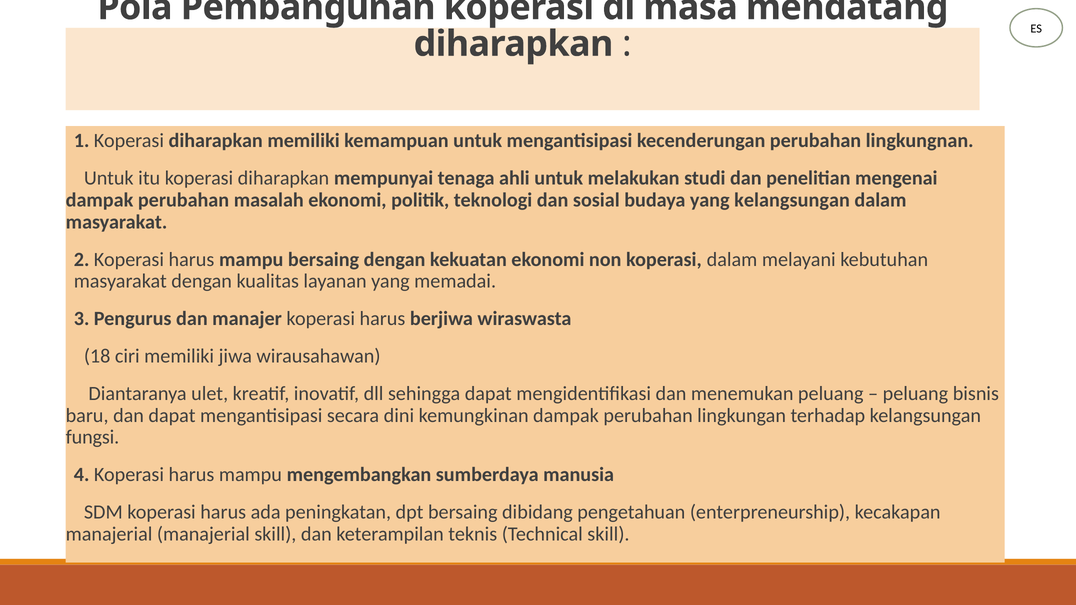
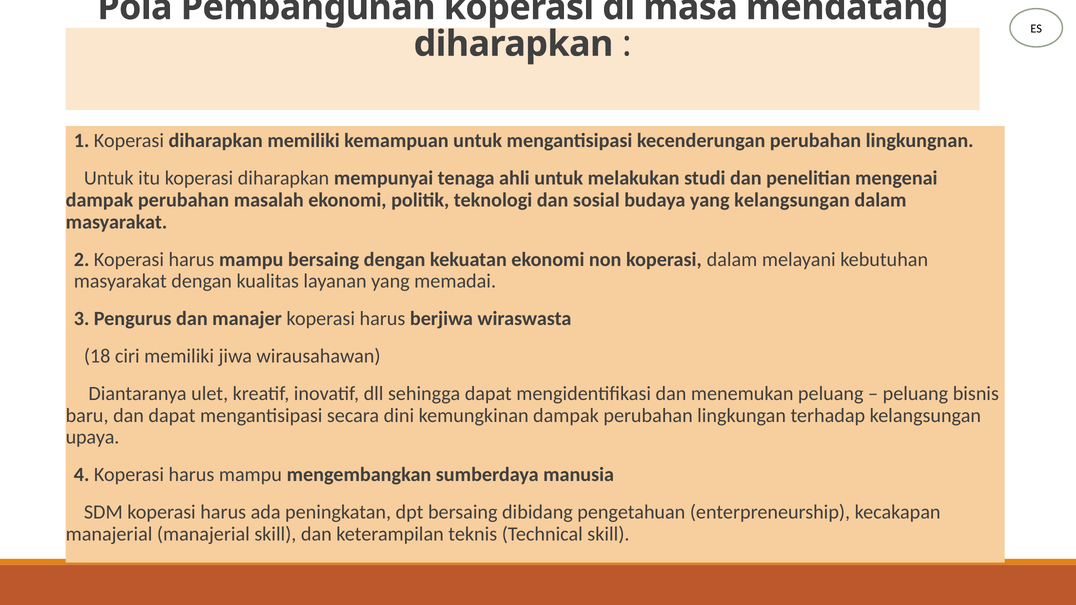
fungsi: fungsi -> upaya
